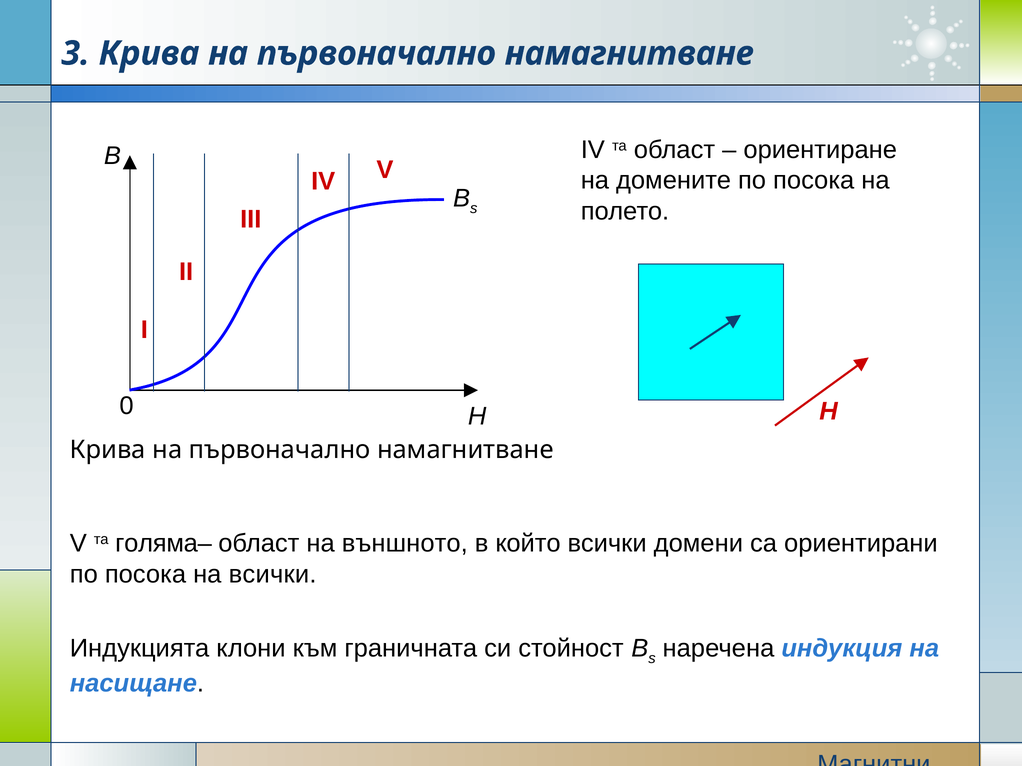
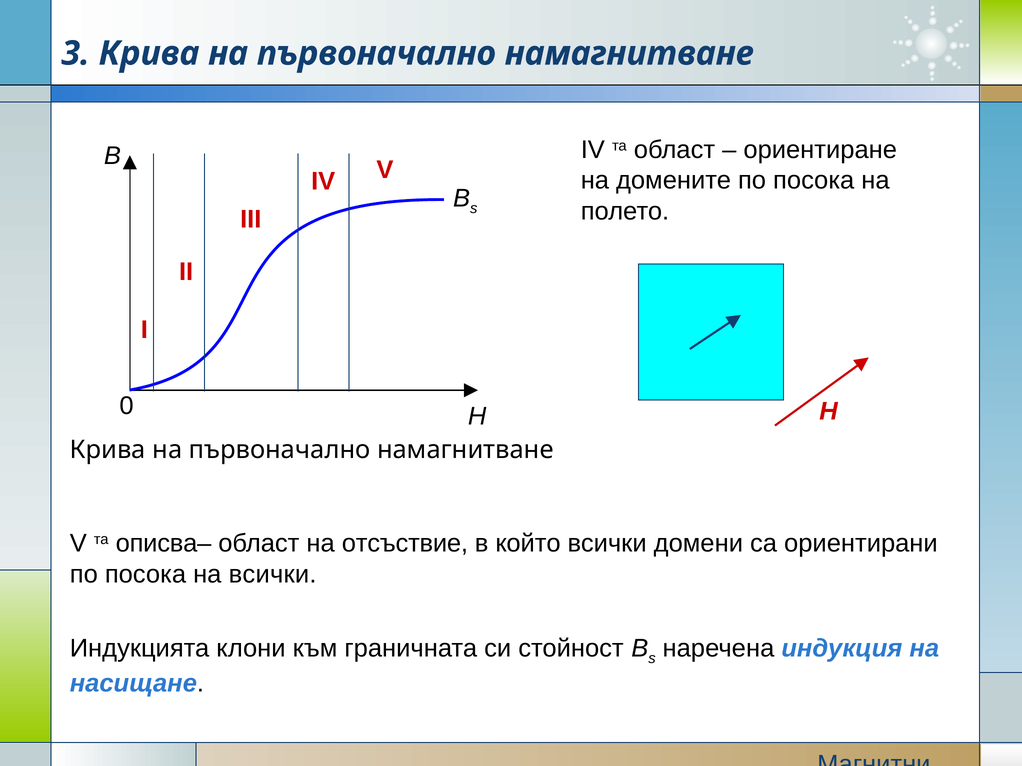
голяма–: голяма– -> описва–
външното: външното -> отсъствие
